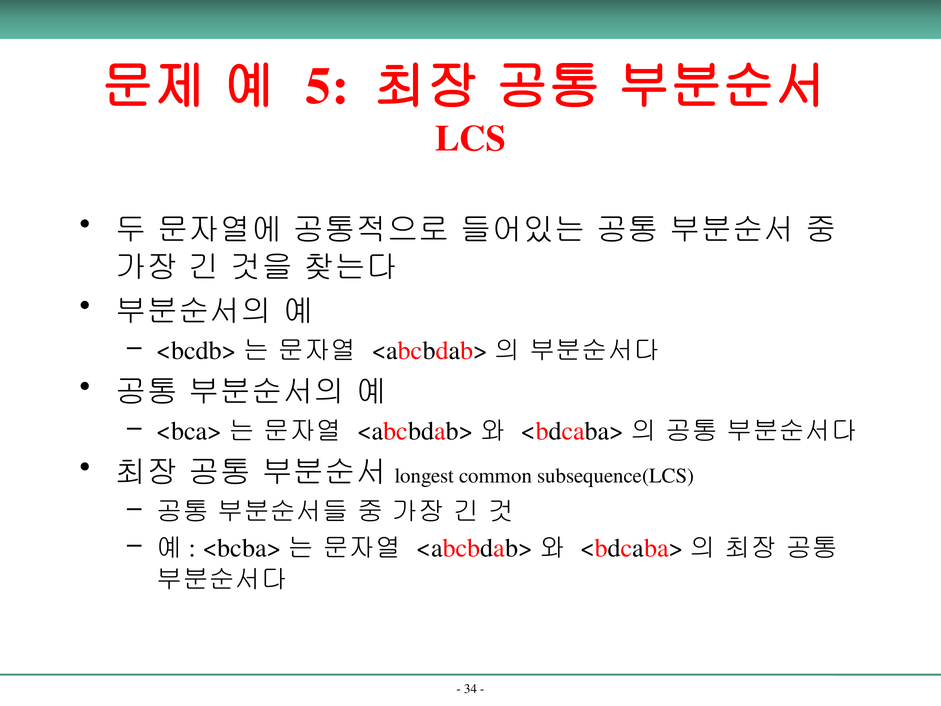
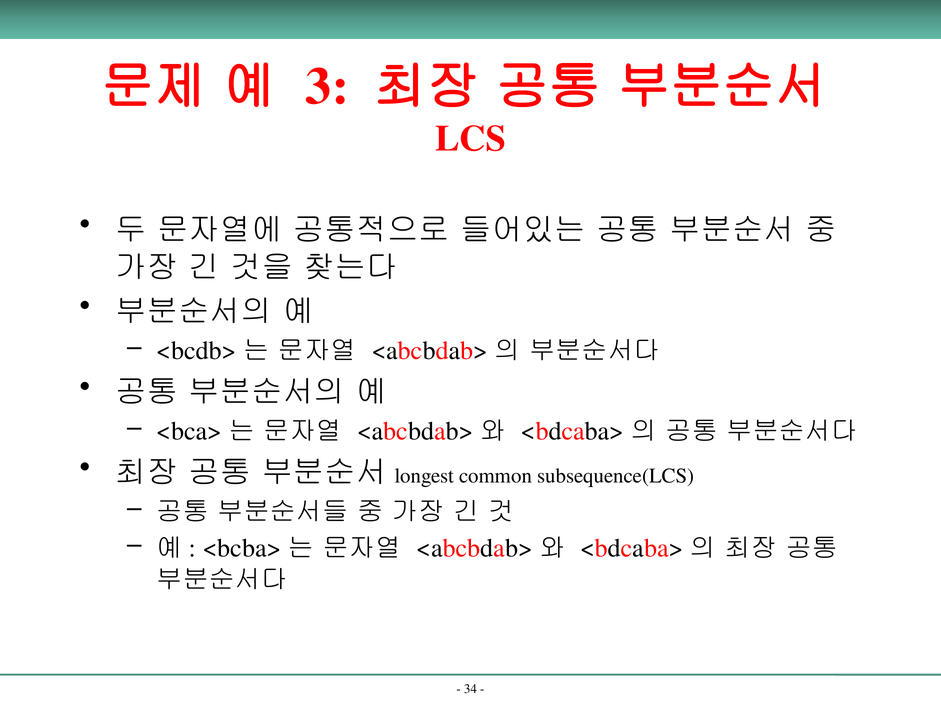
5: 5 -> 3
